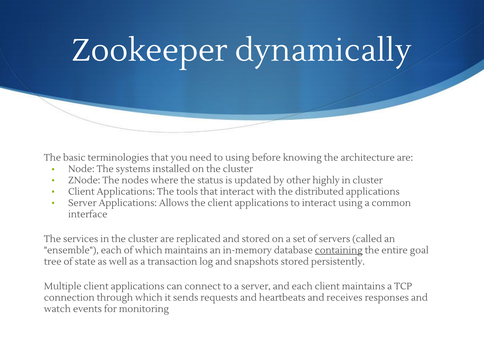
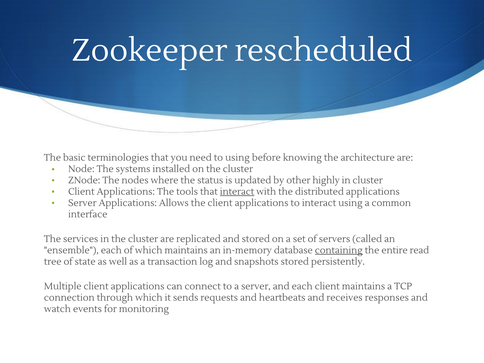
dynamically: dynamically -> rescheduled
interact at (237, 192) underline: none -> present
goal: goal -> read
